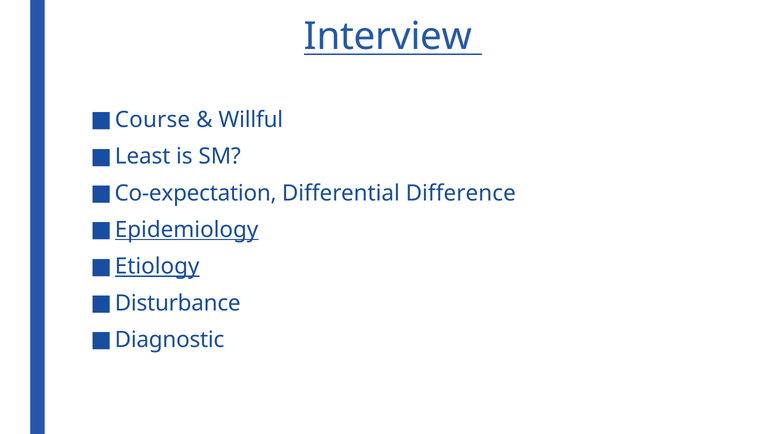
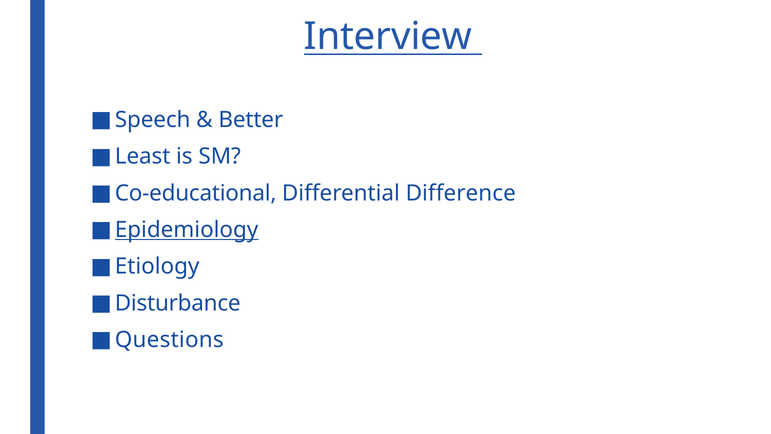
Course: Course -> Speech
Willful: Willful -> Better
Co-expectation: Co-expectation -> Co-educational
Etiology underline: present -> none
Diagnostic: Diagnostic -> Questions
